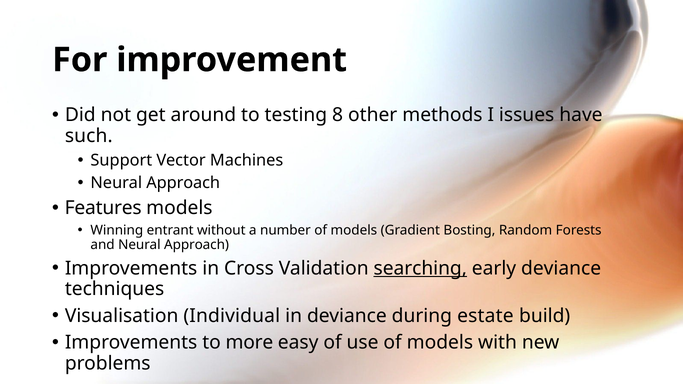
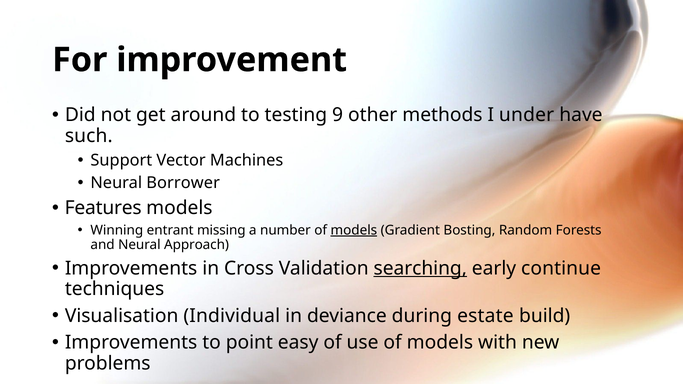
8: 8 -> 9
issues: issues -> under
Approach at (183, 183): Approach -> Borrower
without: without -> missing
models at (354, 230) underline: none -> present
early deviance: deviance -> continue
more: more -> point
